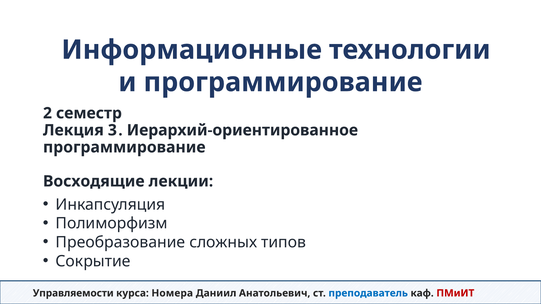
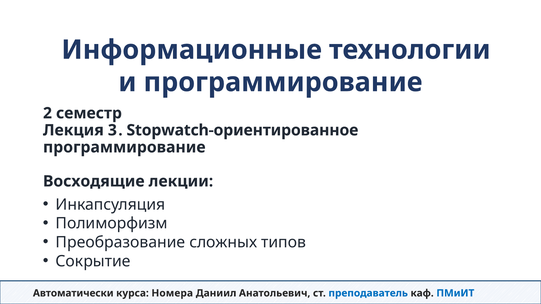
Иерархий-ориентированное: Иерархий-ориентированное -> Stopwatch-ориентированное
Управляемости: Управляемости -> Автоматически
ПМиИТ colour: red -> blue
